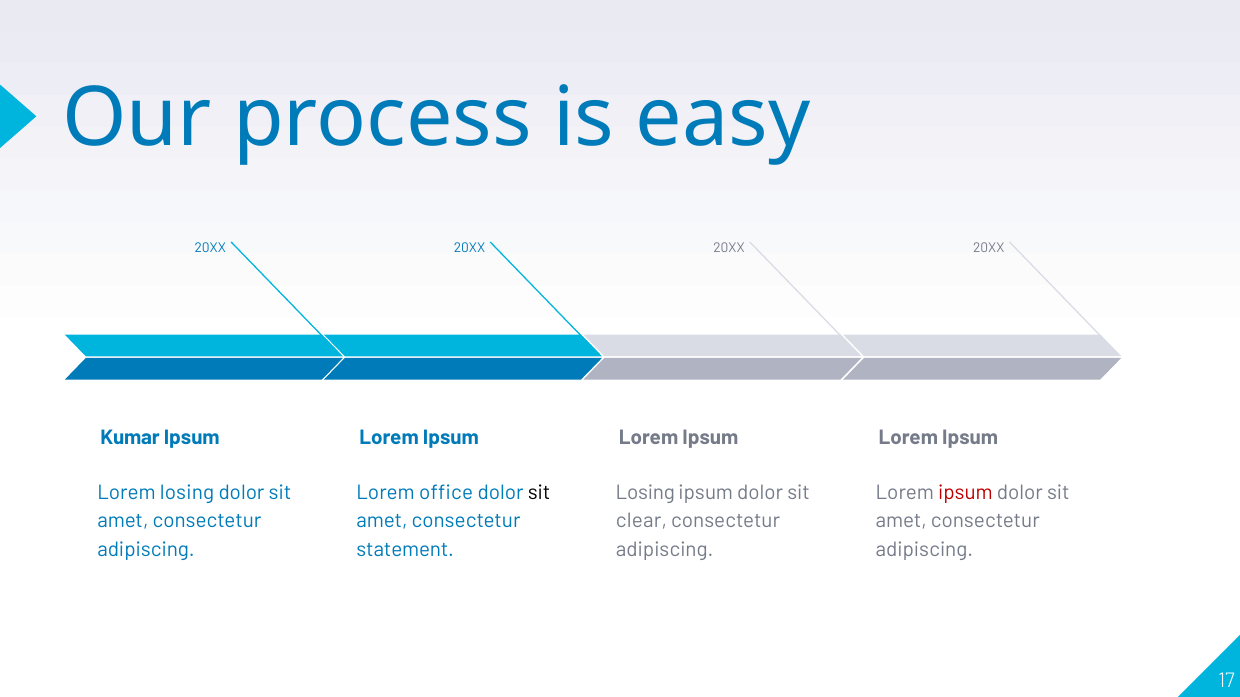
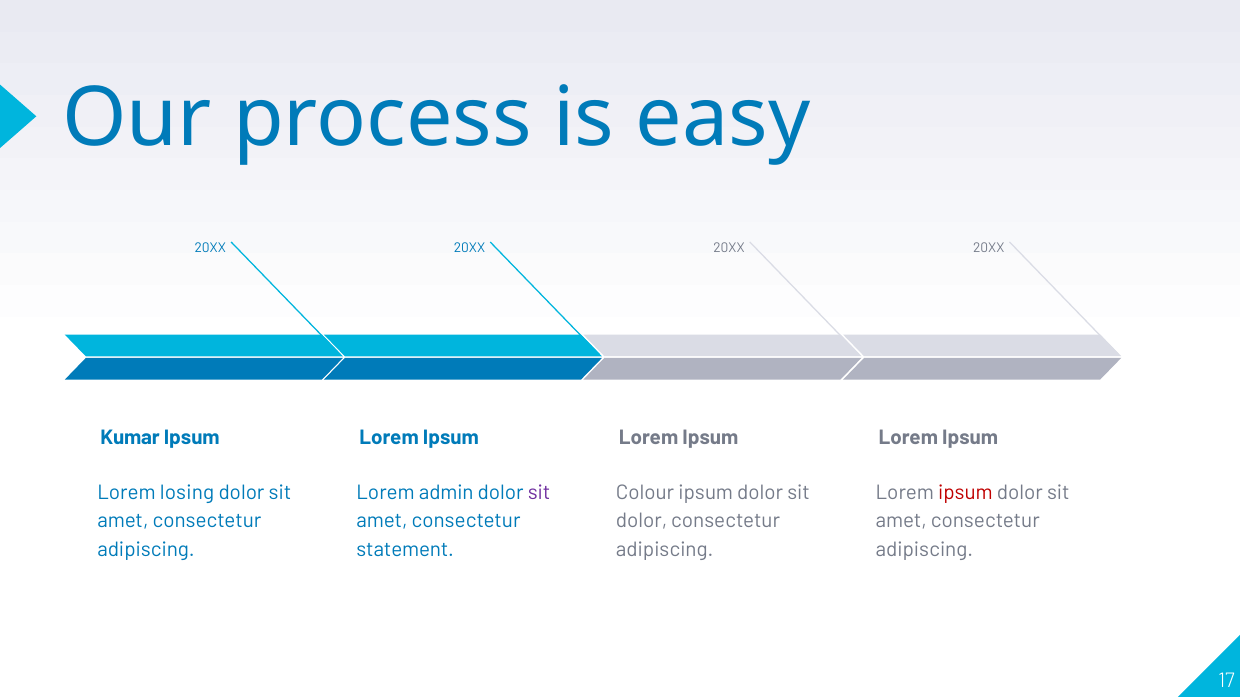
office: office -> admin
sit at (539, 493) colour: black -> purple
Losing at (645, 493): Losing -> Colour
clear at (641, 521): clear -> dolor
